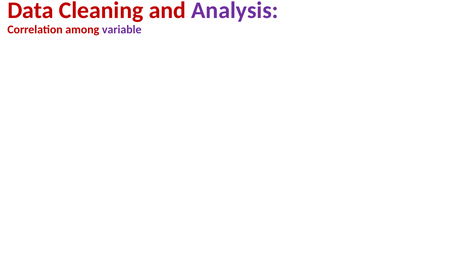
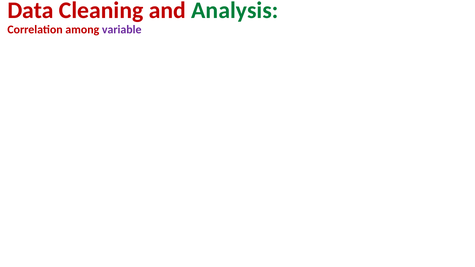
Analysis colour: purple -> green
